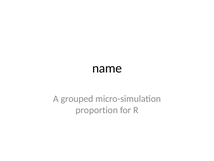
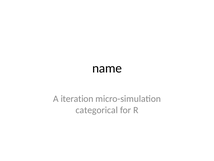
grouped: grouped -> iteration
proportion: proportion -> categorical
